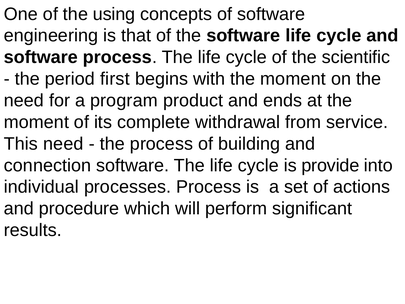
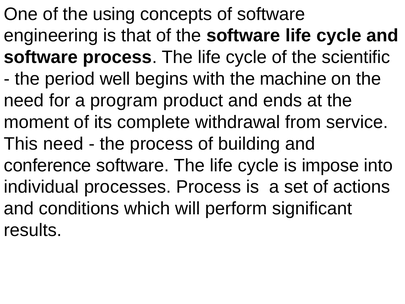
first: first -> well
with the moment: moment -> machine
connection: connection -> conference
provide: provide -> impose
procedure: procedure -> conditions
